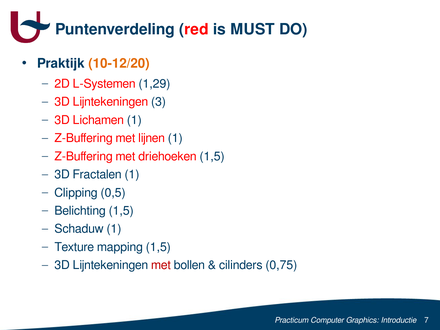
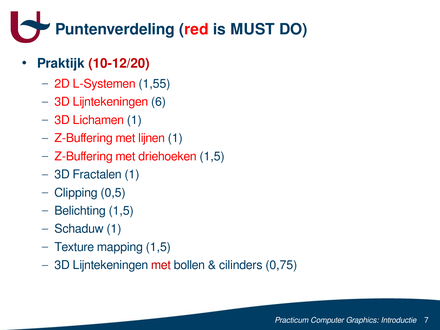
10-12/20 colour: orange -> red
1,29: 1,29 -> 1,55
3: 3 -> 6
